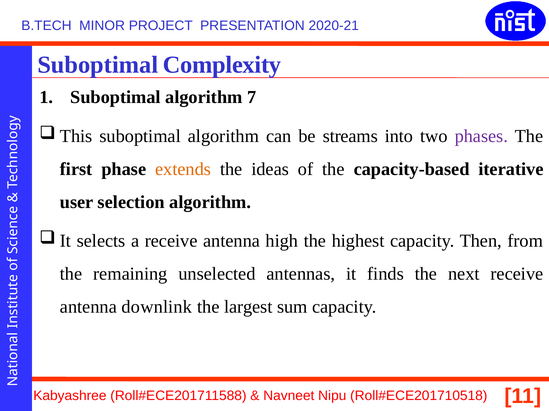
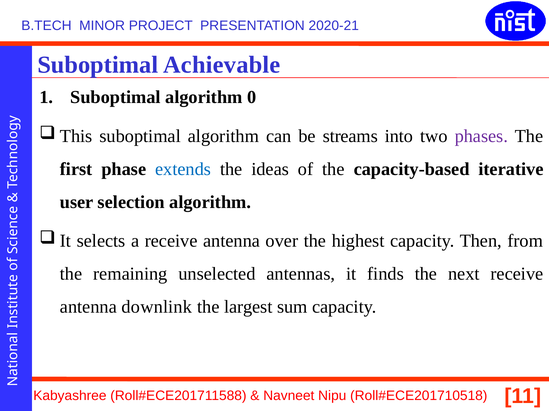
Complexity: Complexity -> Achievable
7: 7 -> 0
extends colour: orange -> blue
high: high -> over
